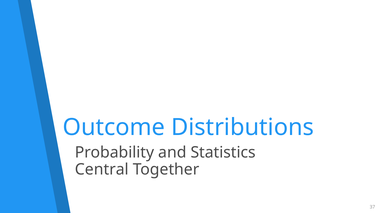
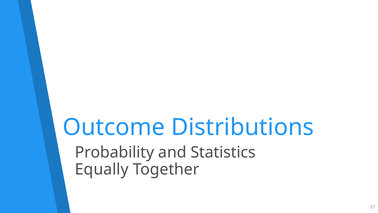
Central: Central -> Equally
